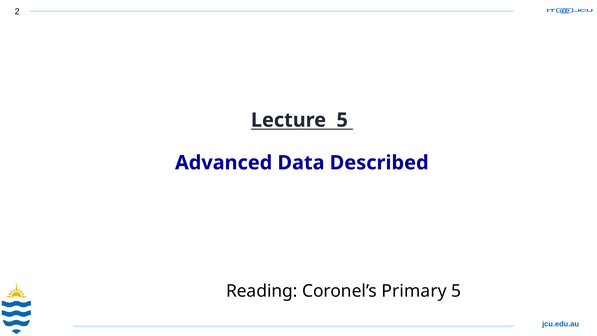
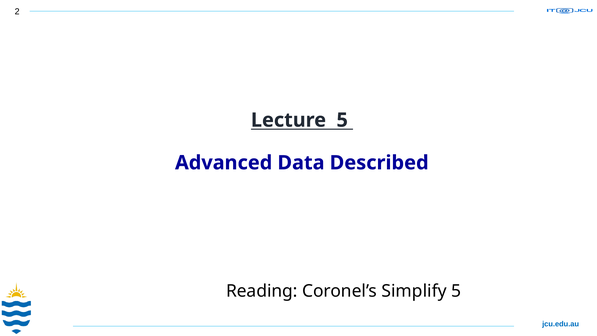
Primary: Primary -> Simplify
